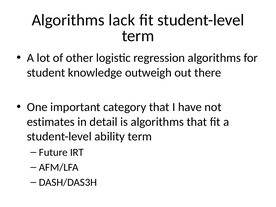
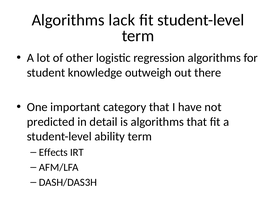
estimates: estimates -> predicted
Future: Future -> Effects
